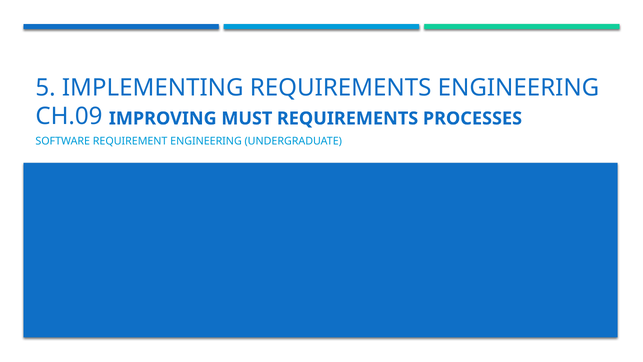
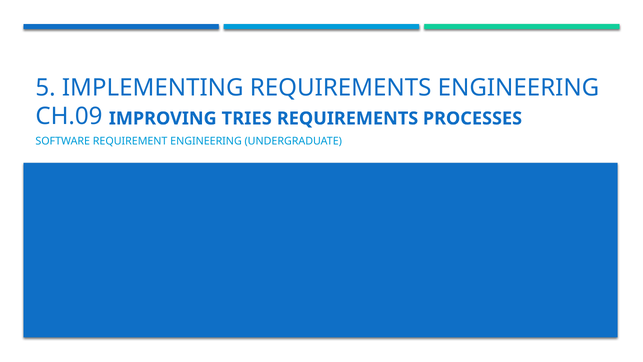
MUST: MUST -> TRIES
